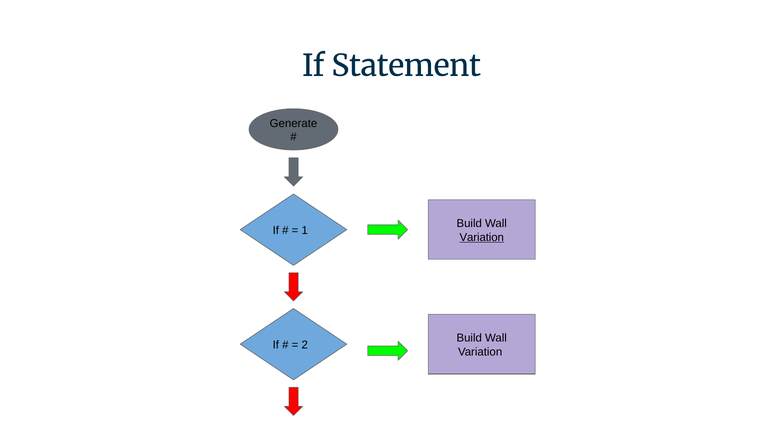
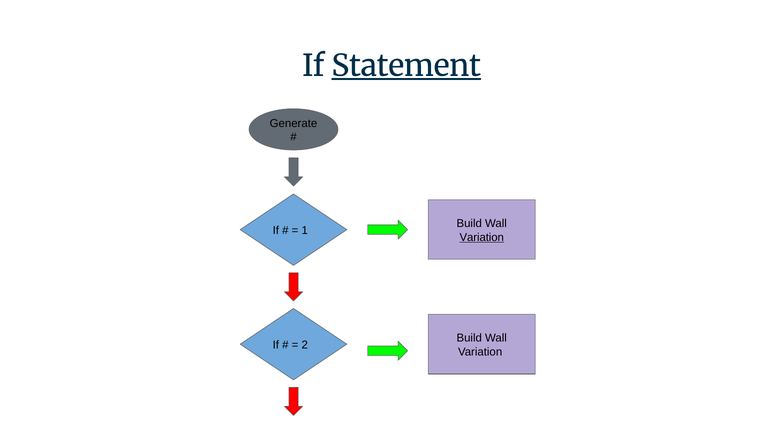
Statement underline: none -> present
